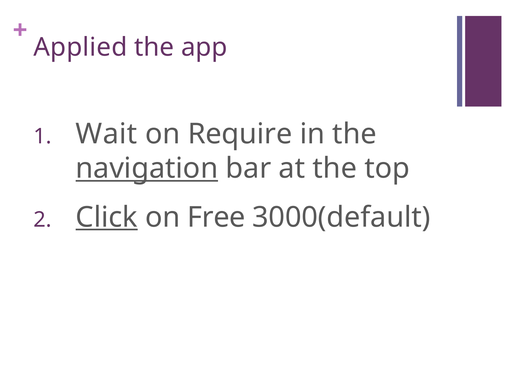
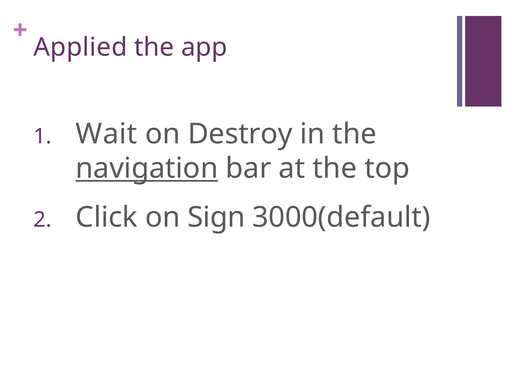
Require: Require -> Destroy
Click underline: present -> none
Free: Free -> Sign
